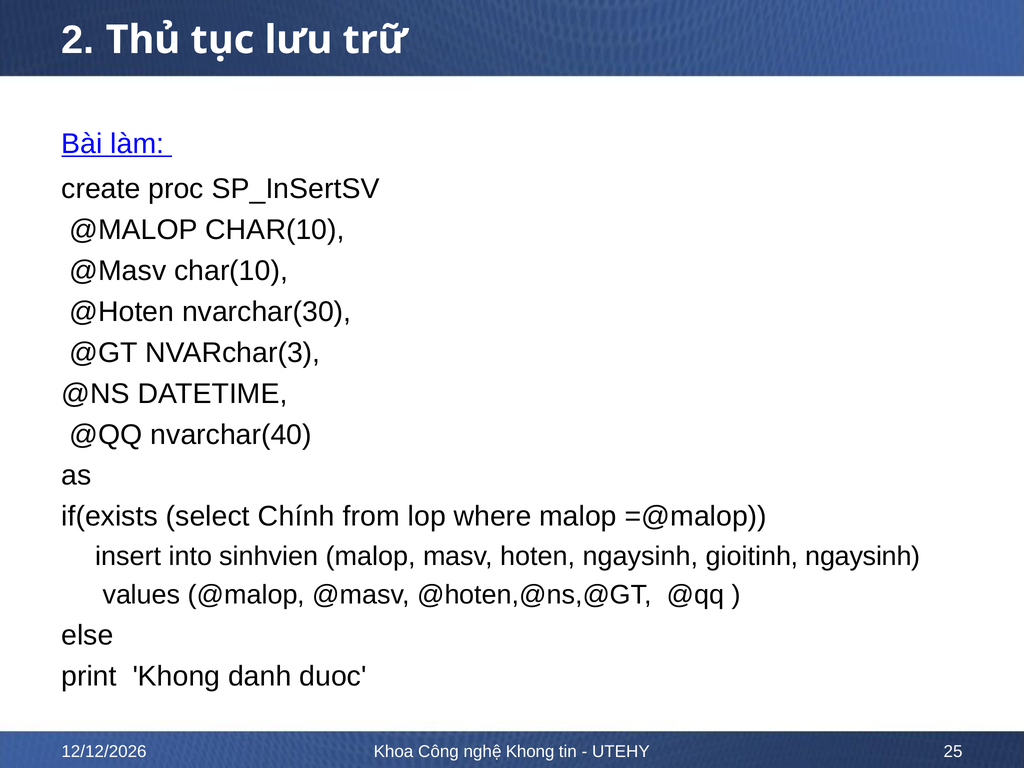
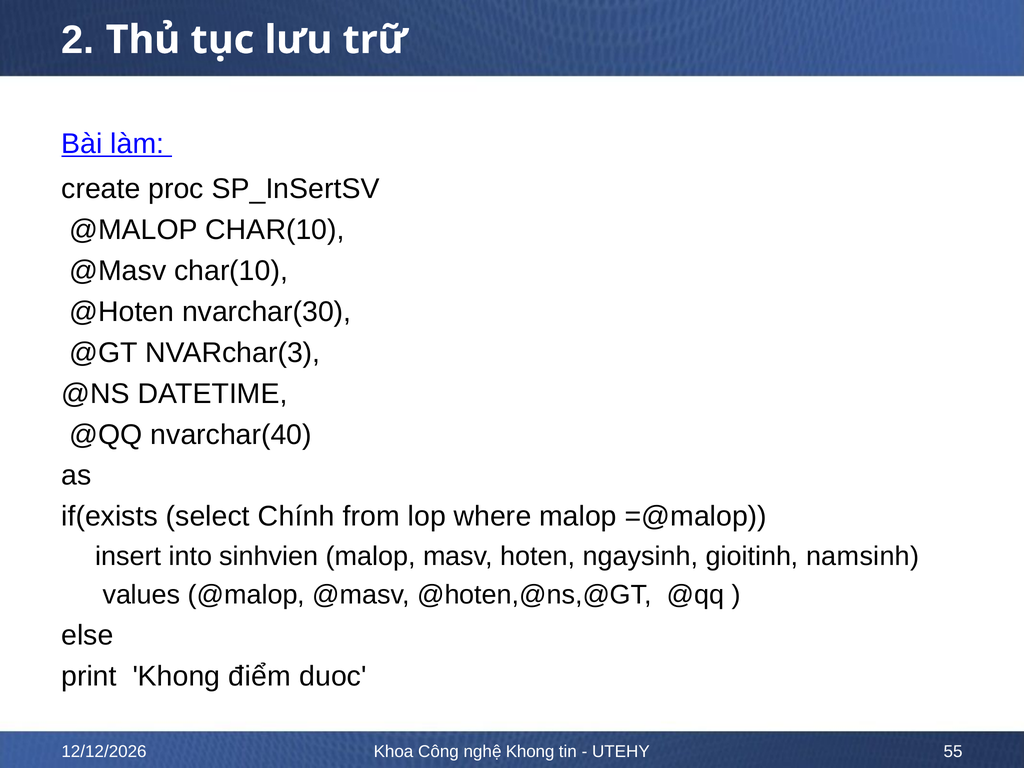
gioitinh ngaysinh: ngaysinh -> namsinh
danh: danh -> điểm
25: 25 -> 55
